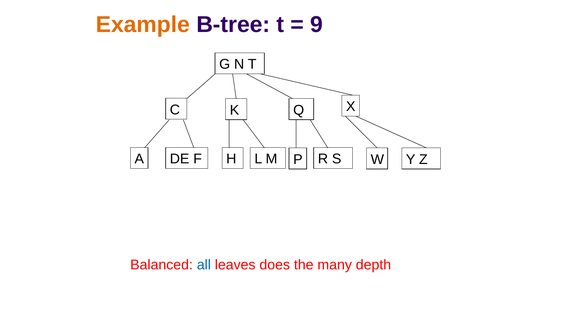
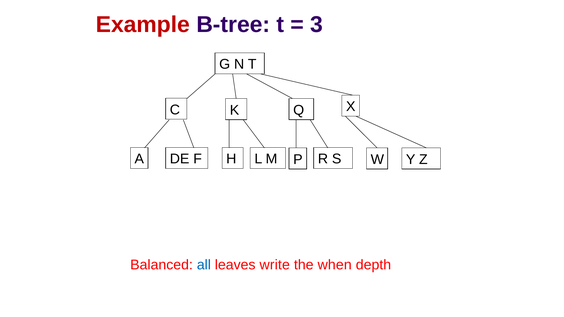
Example colour: orange -> red
9: 9 -> 3
does: does -> write
many: many -> when
